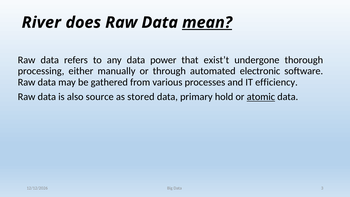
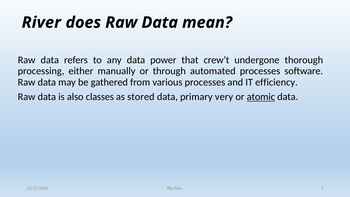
mean underline: present -> none
exist’t: exist’t -> crew’t
automated electronic: electronic -> processes
source: source -> classes
hold: hold -> very
